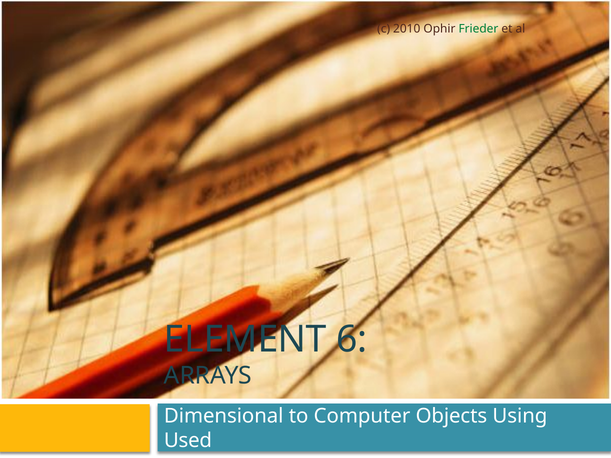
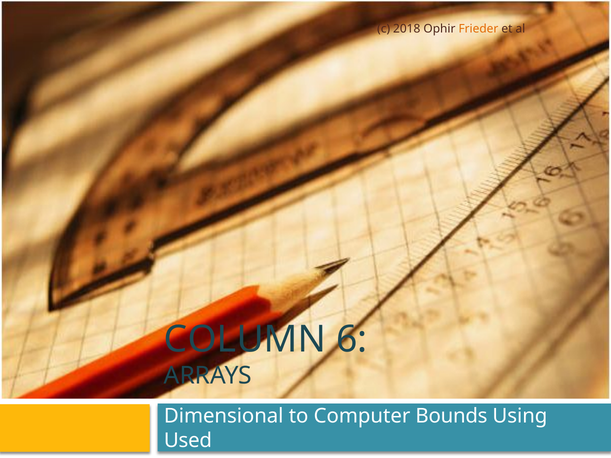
2010: 2010 -> 2018
Frieder colour: green -> orange
ELEMENT: ELEMENT -> COLUMN
Objects: Objects -> Bounds
